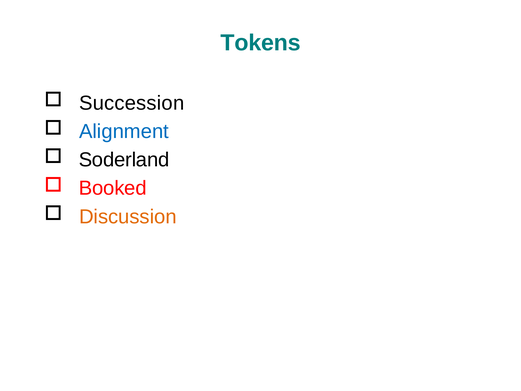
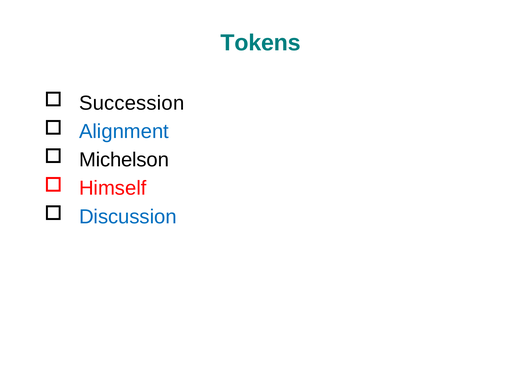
Soderland: Soderland -> Michelson
Booked: Booked -> Himself
Discussion colour: orange -> blue
